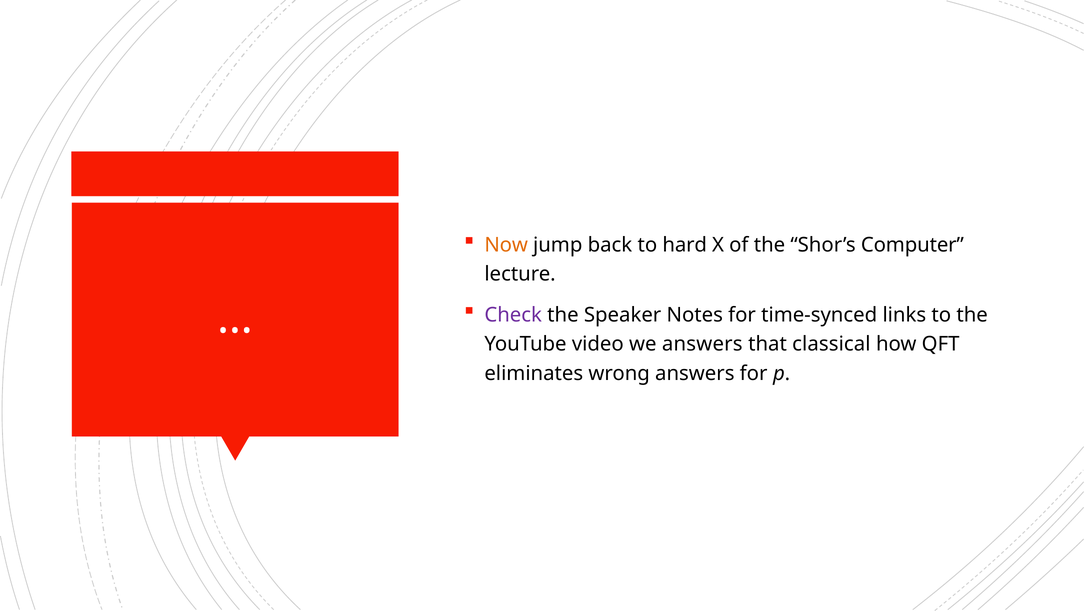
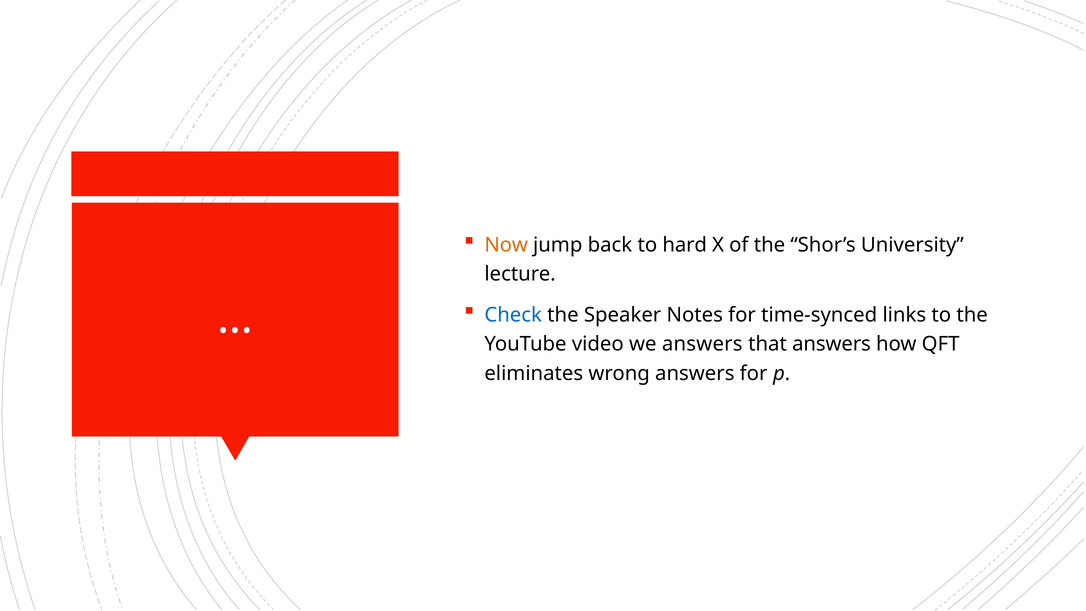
Computer: Computer -> University
Check colour: purple -> blue
that classical: classical -> answers
